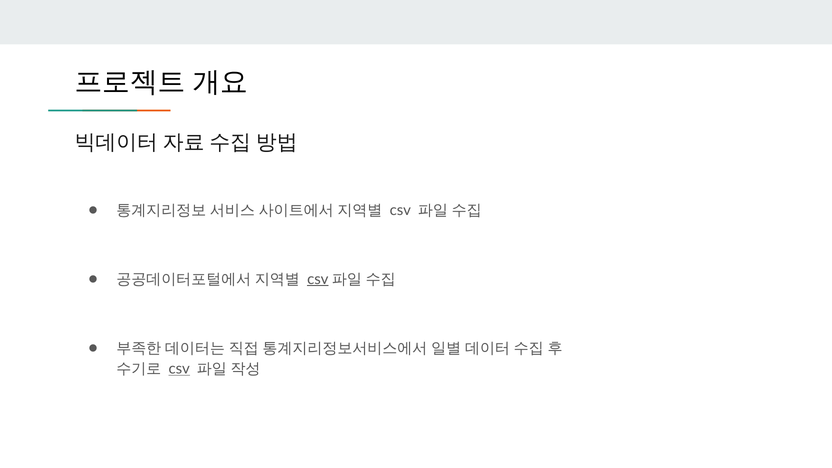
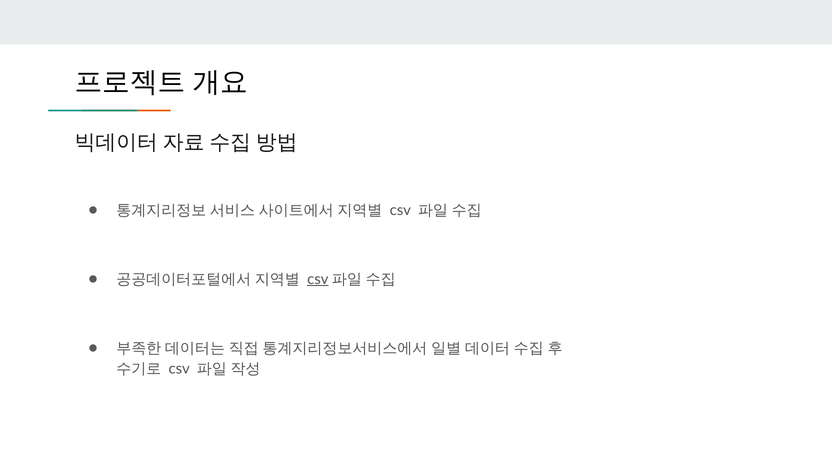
csv at (179, 369) underline: present -> none
